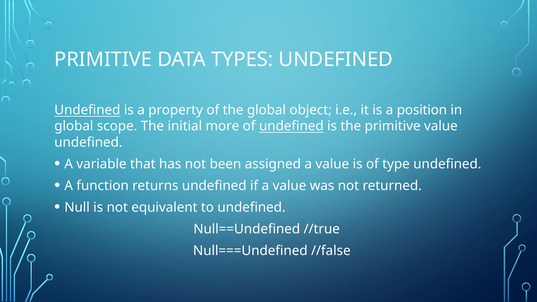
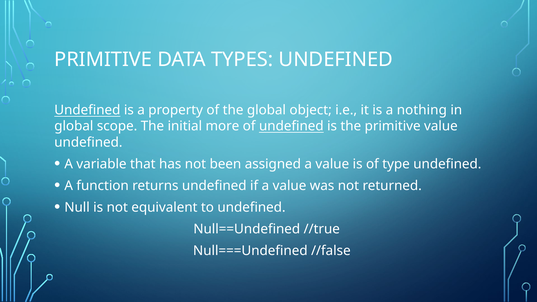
position: position -> nothing
